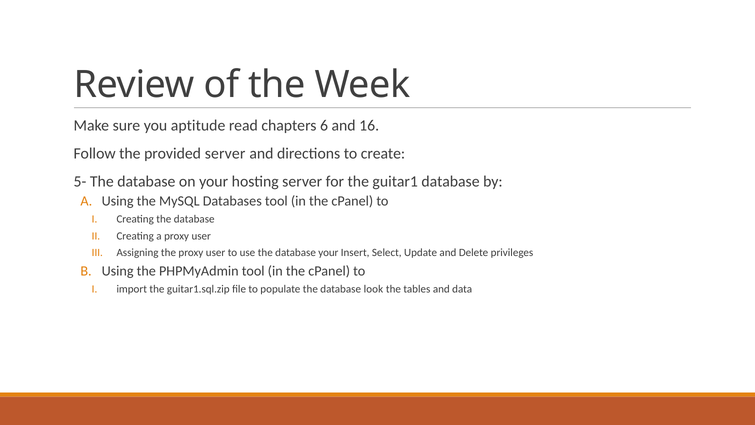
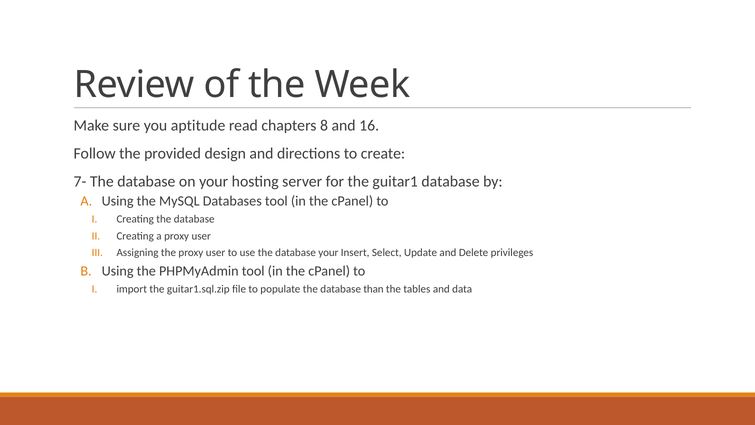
6: 6 -> 8
provided server: server -> design
5-: 5- -> 7-
look: look -> than
